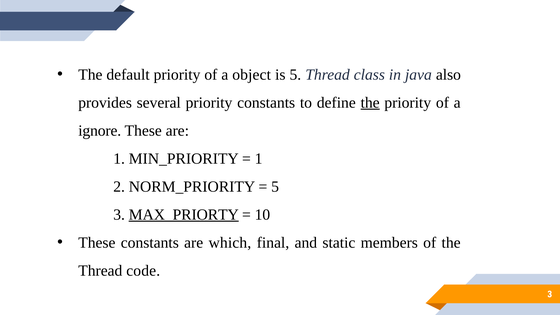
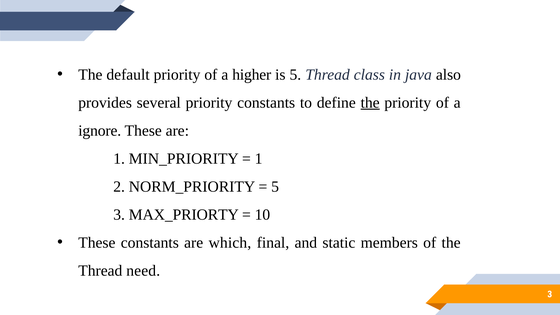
object: object -> higher
MAX_PRIORTY underline: present -> none
code: code -> need
